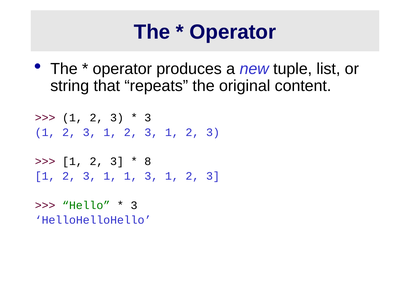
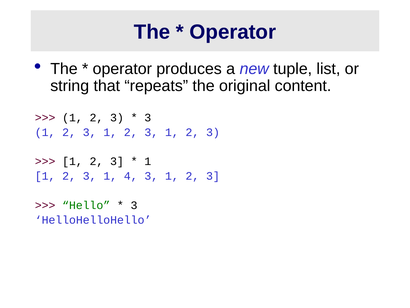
8 at (148, 161): 8 -> 1
1 1: 1 -> 4
